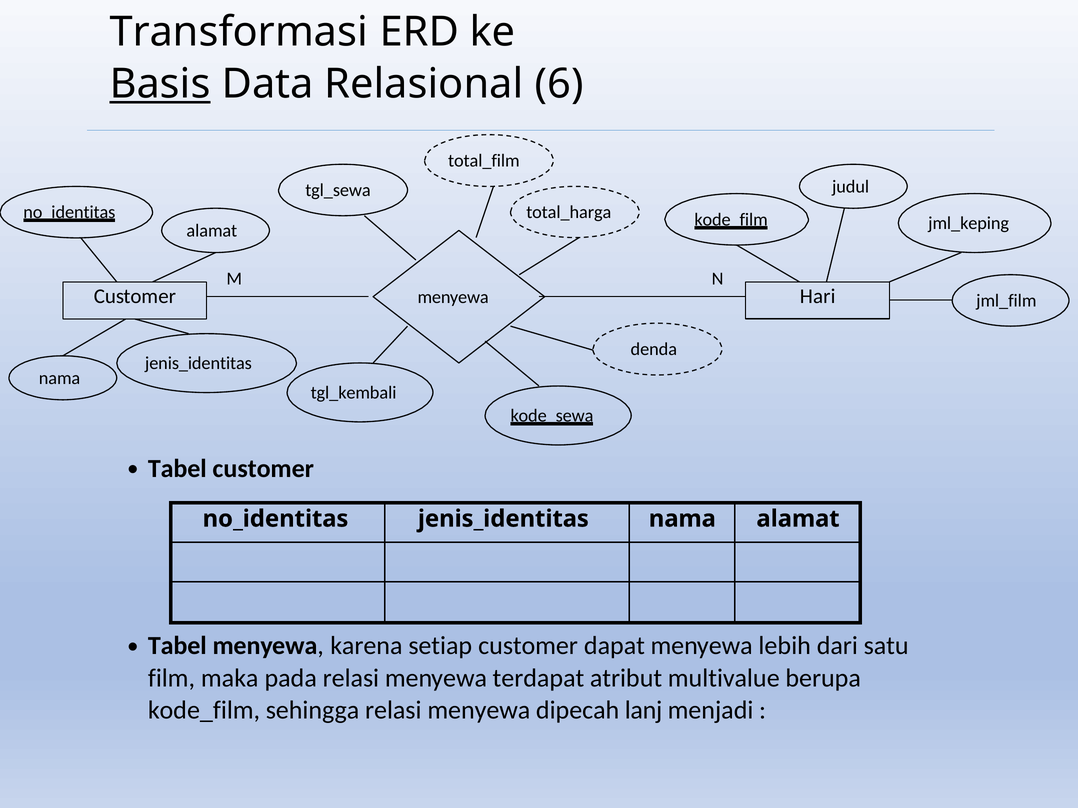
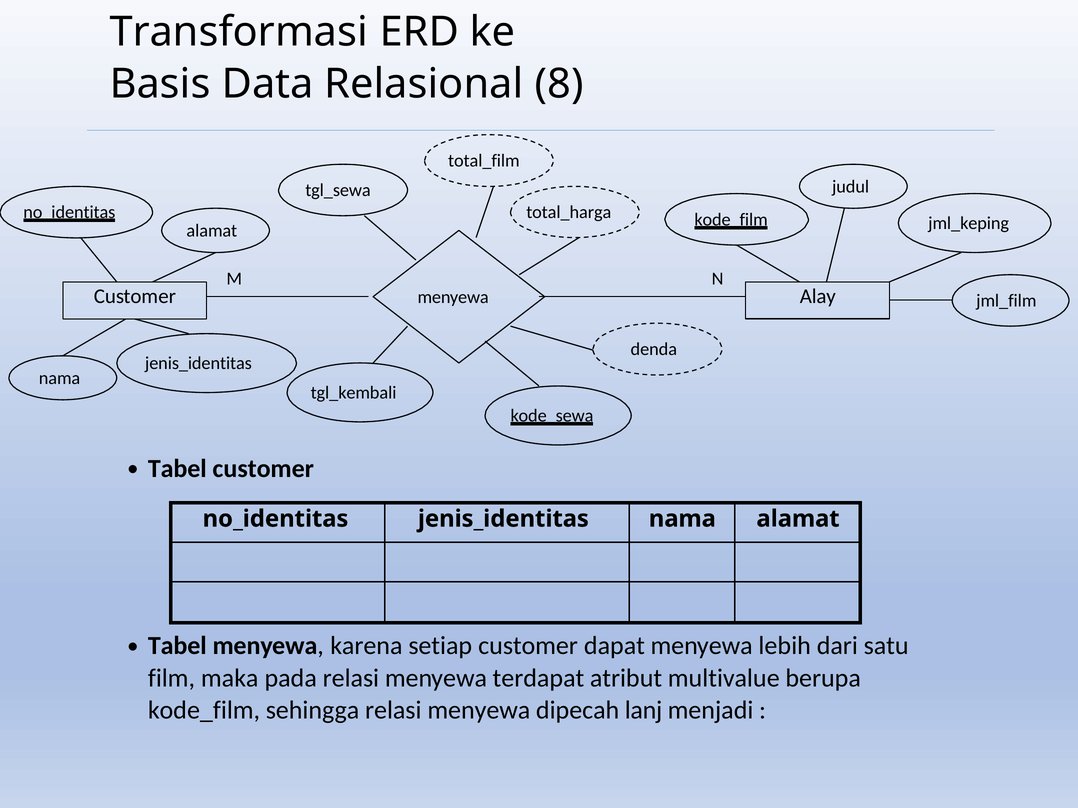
Basis underline: present -> none
6: 6 -> 8
Hari: Hari -> Alay
